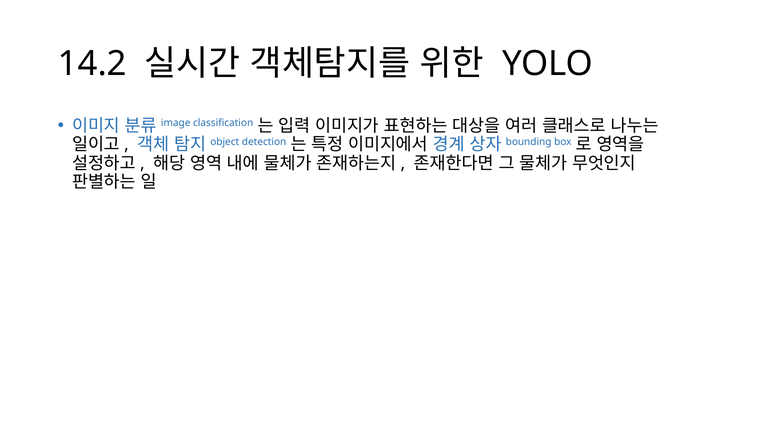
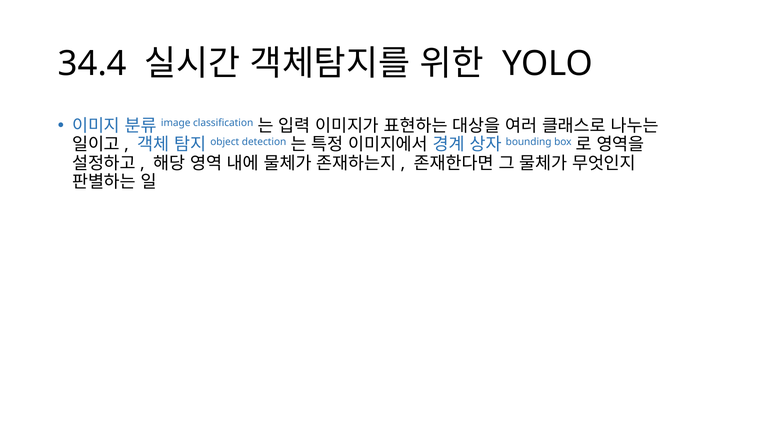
14.2: 14.2 -> 34.4
